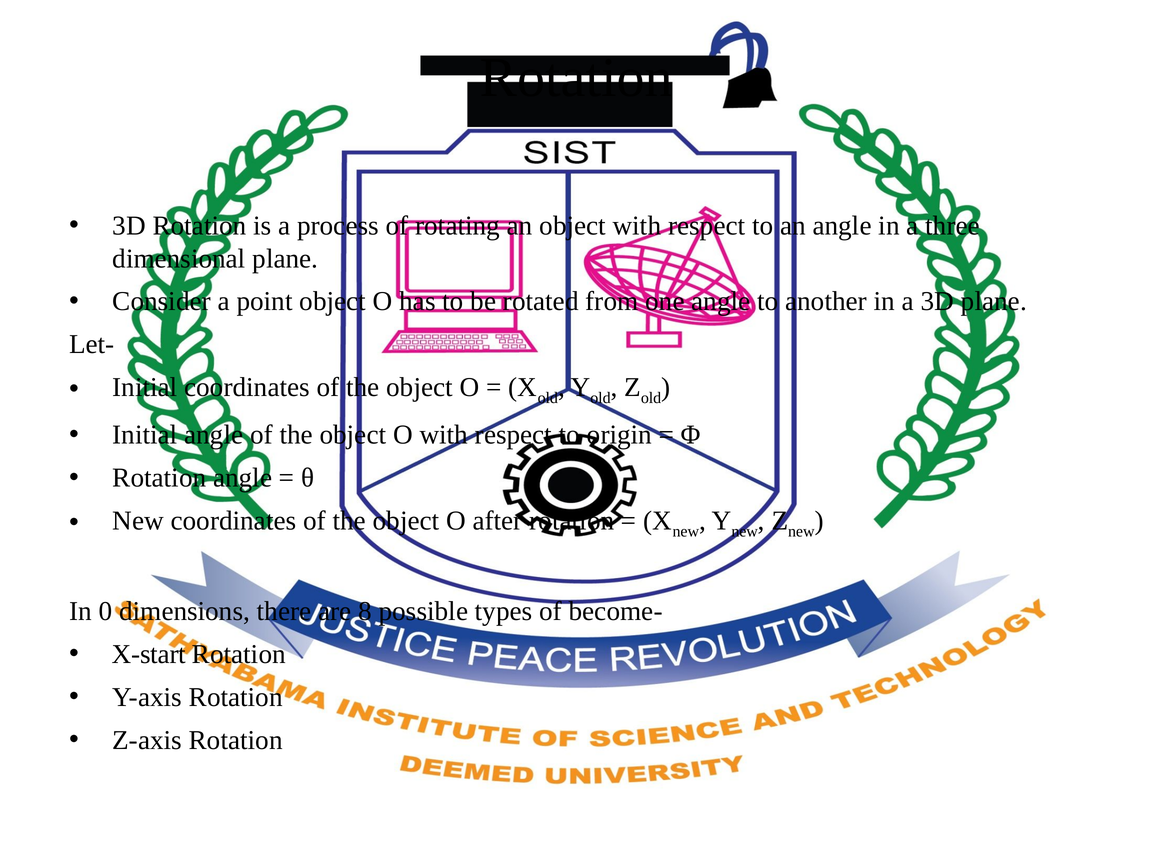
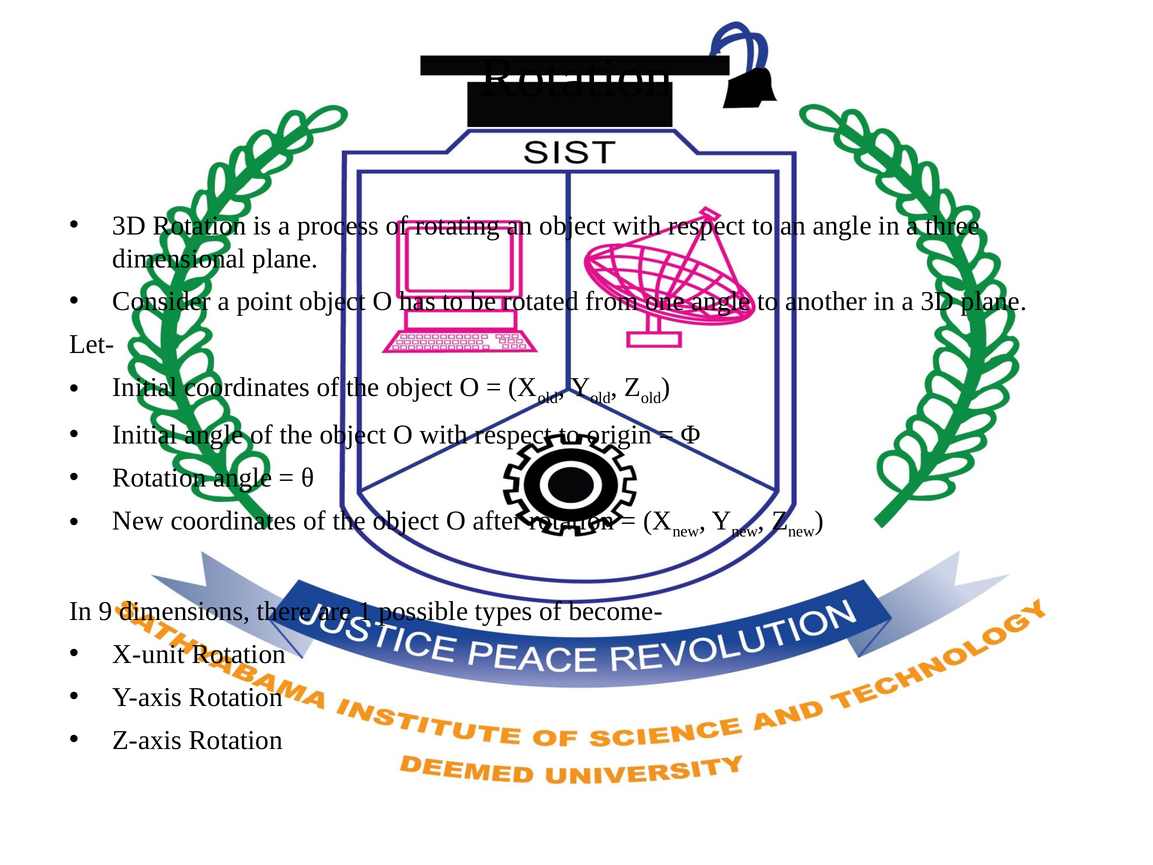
0: 0 -> 9
8: 8 -> 1
X-start: X-start -> X-unit
